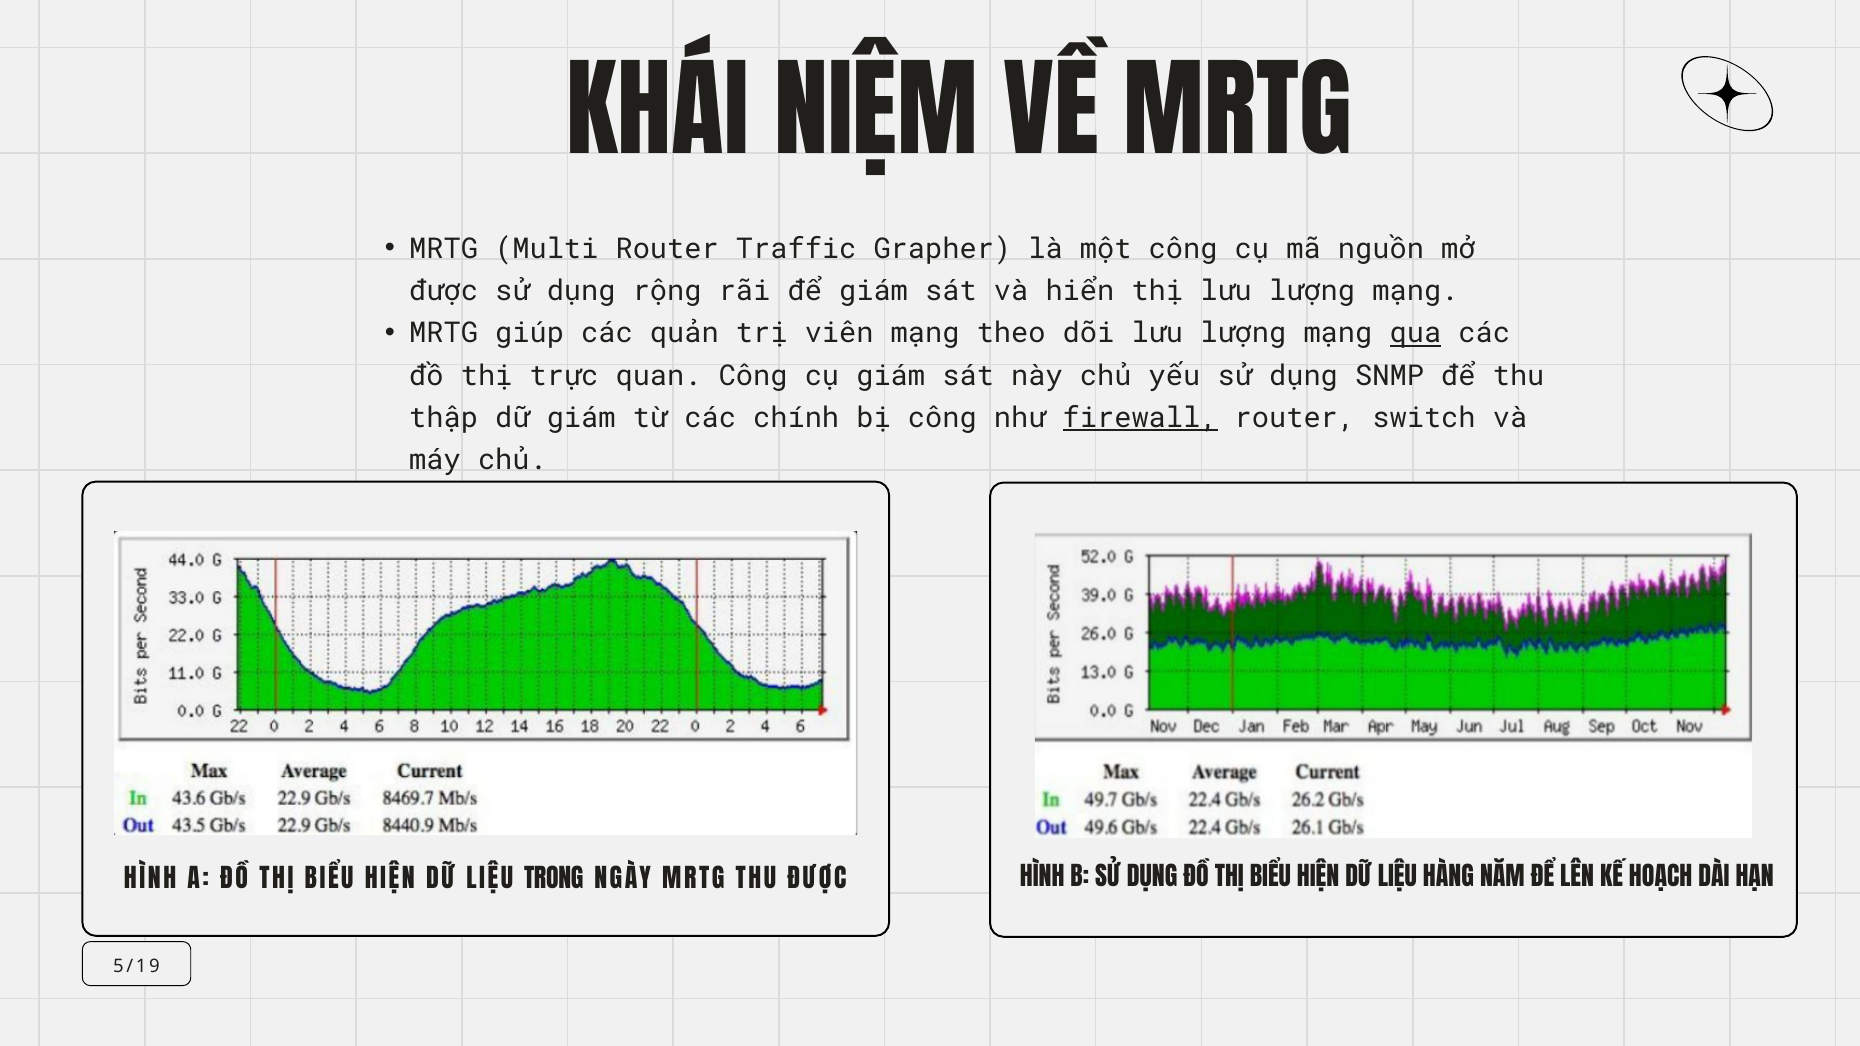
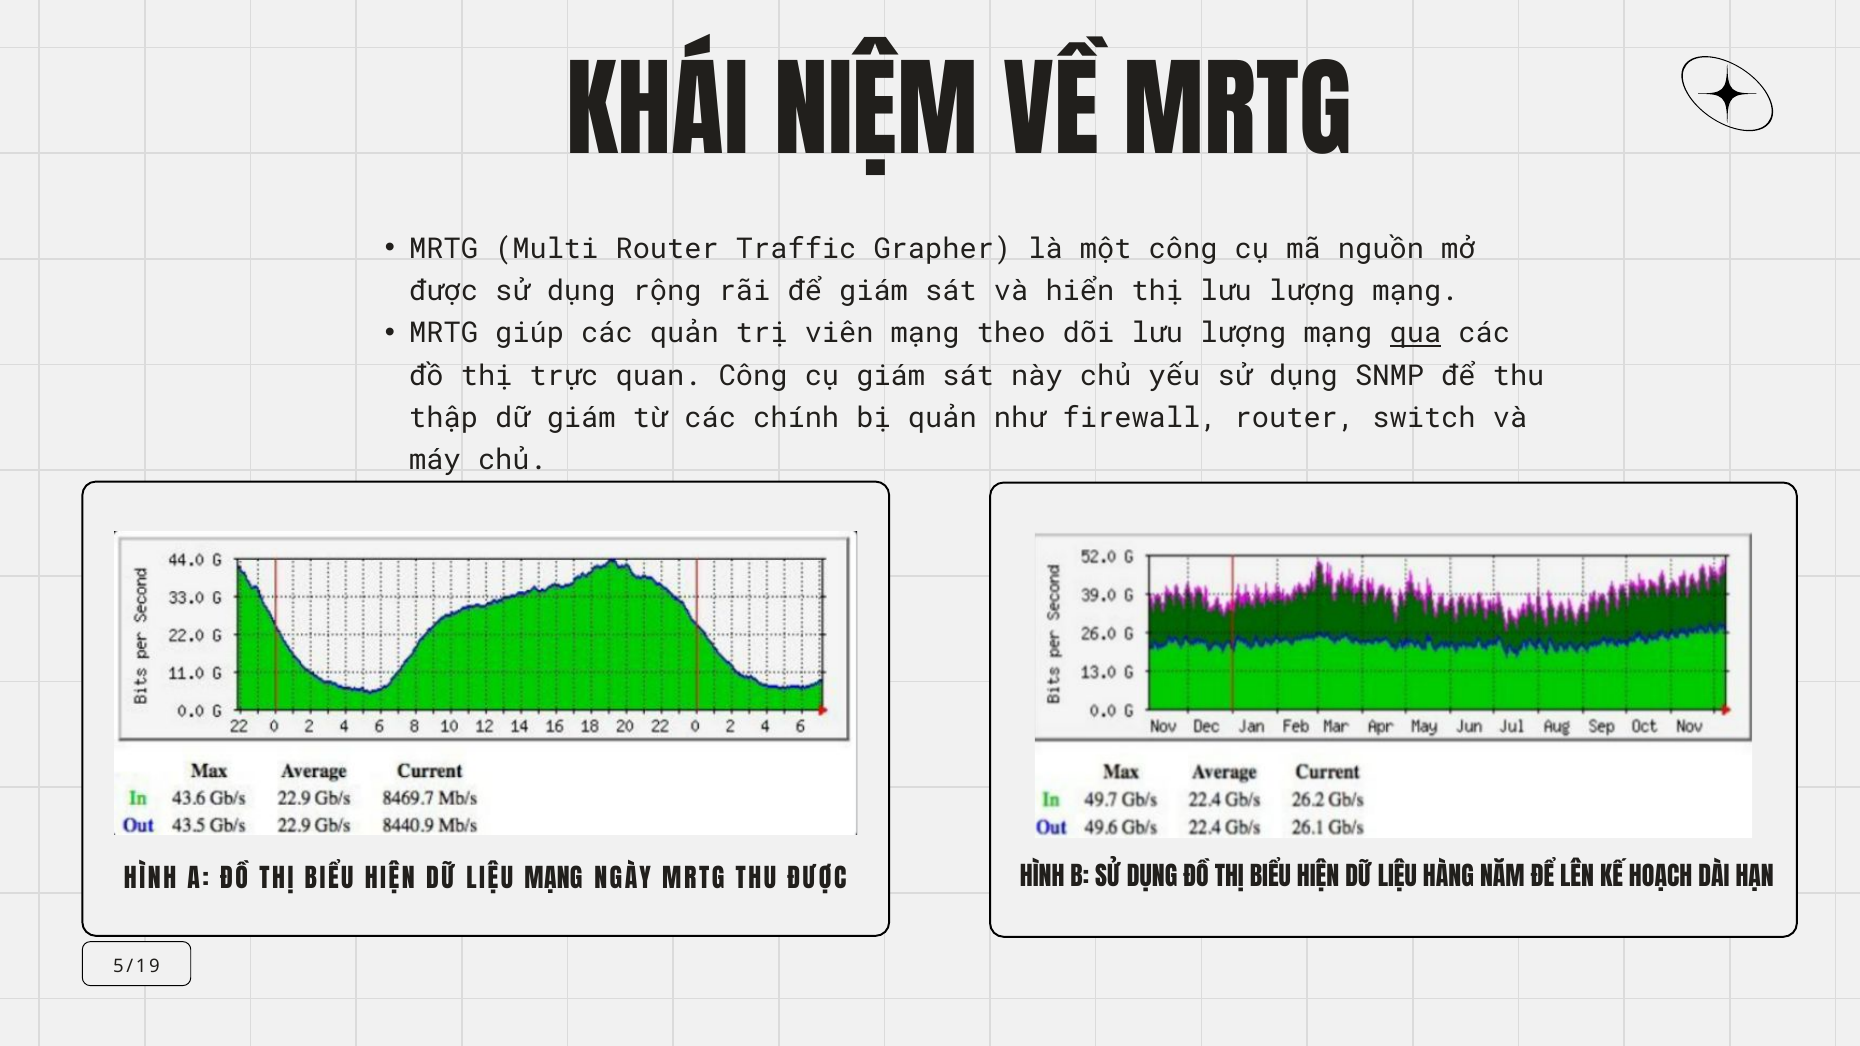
bị công: công -> quản
firewall underline: present -> none
LIỆU TRONG: TRONG -> MẠNG
